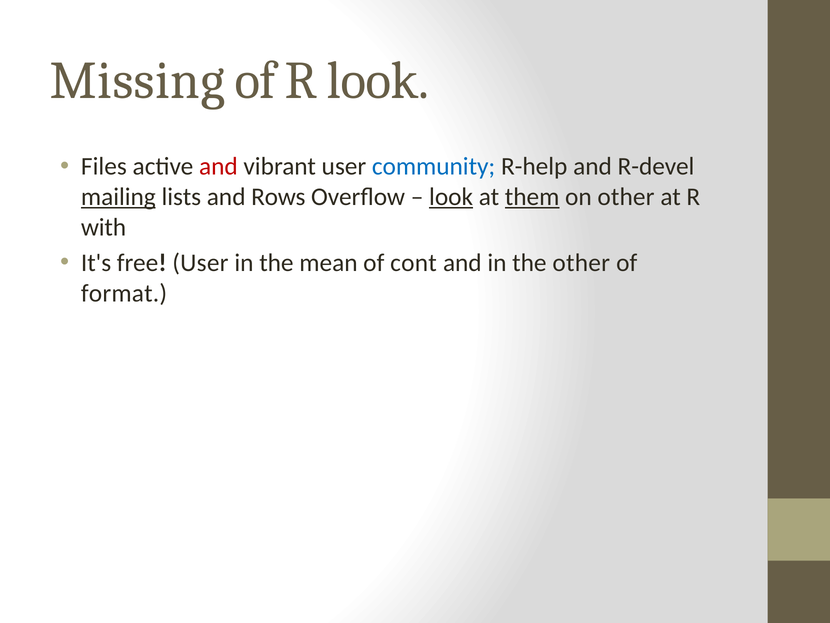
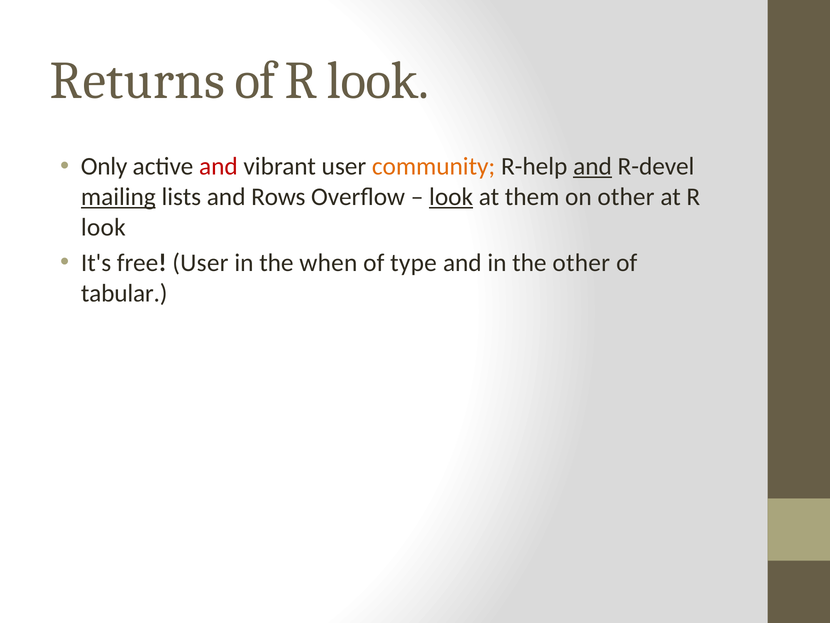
Missing: Missing -> Returns
Files: Files -> Only
community colour: blue -> orange
and at (593, 166) underline: none -> present
them underline: present -> none
with at (104, 227): with -> look
mean: mean -> when
cont: cont -> type
format: format -> tabular
